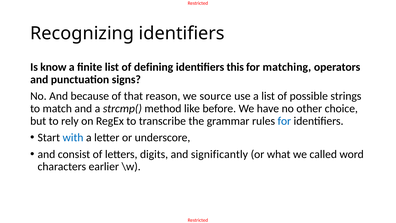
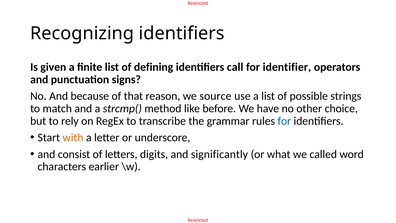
know: know -> given
this: this -> call
matching: matching -> identifier
with colour: blue -> orange
